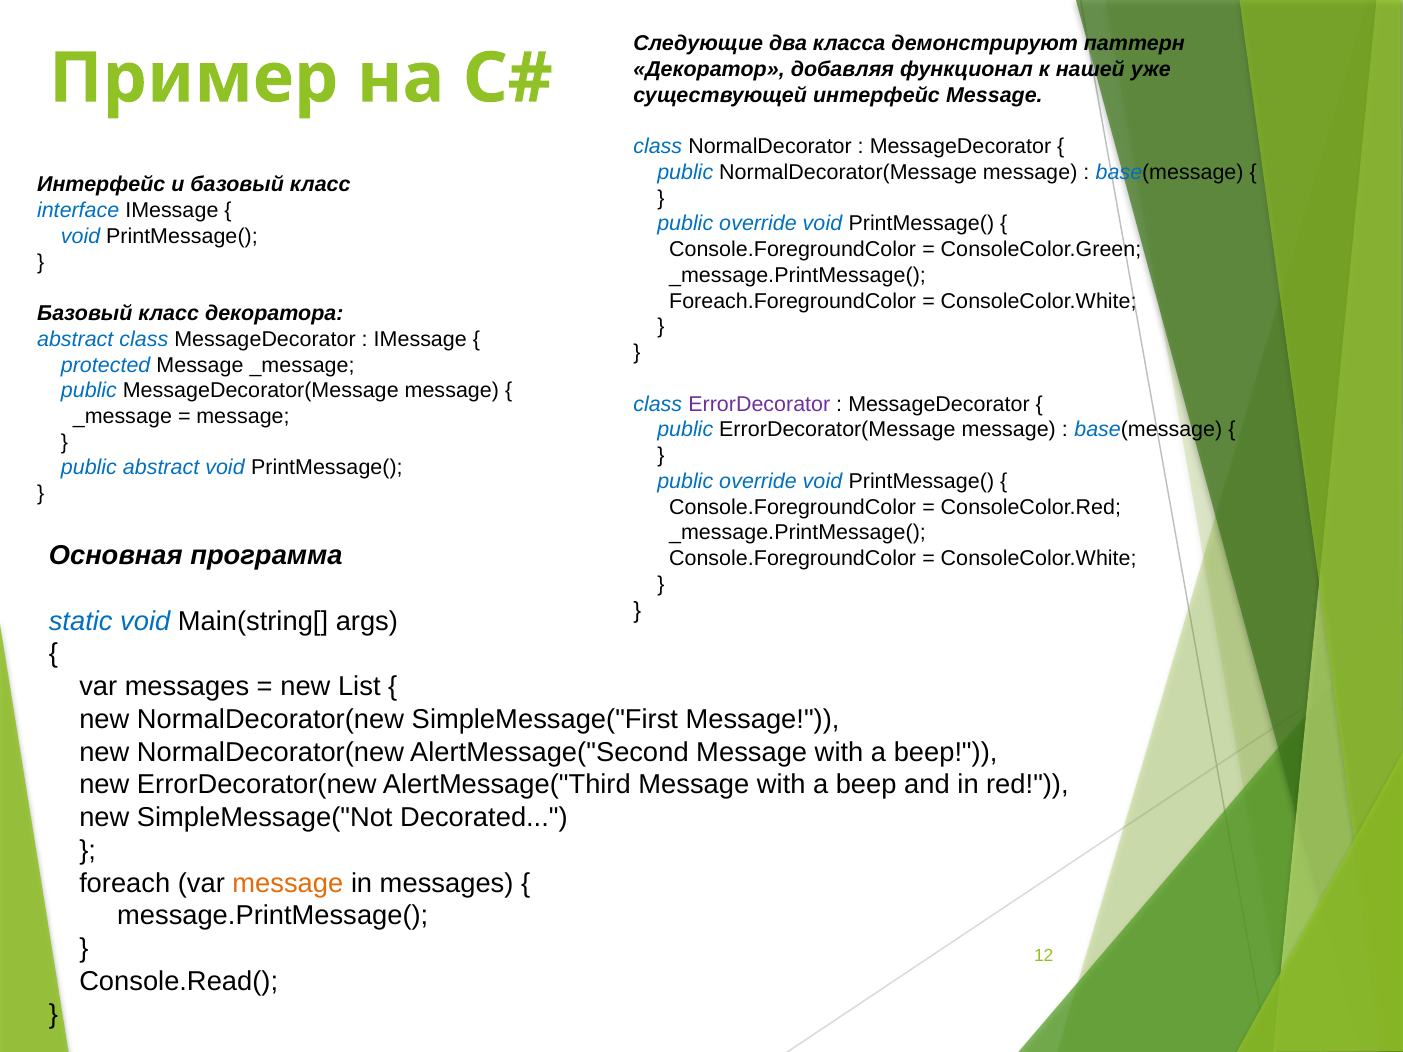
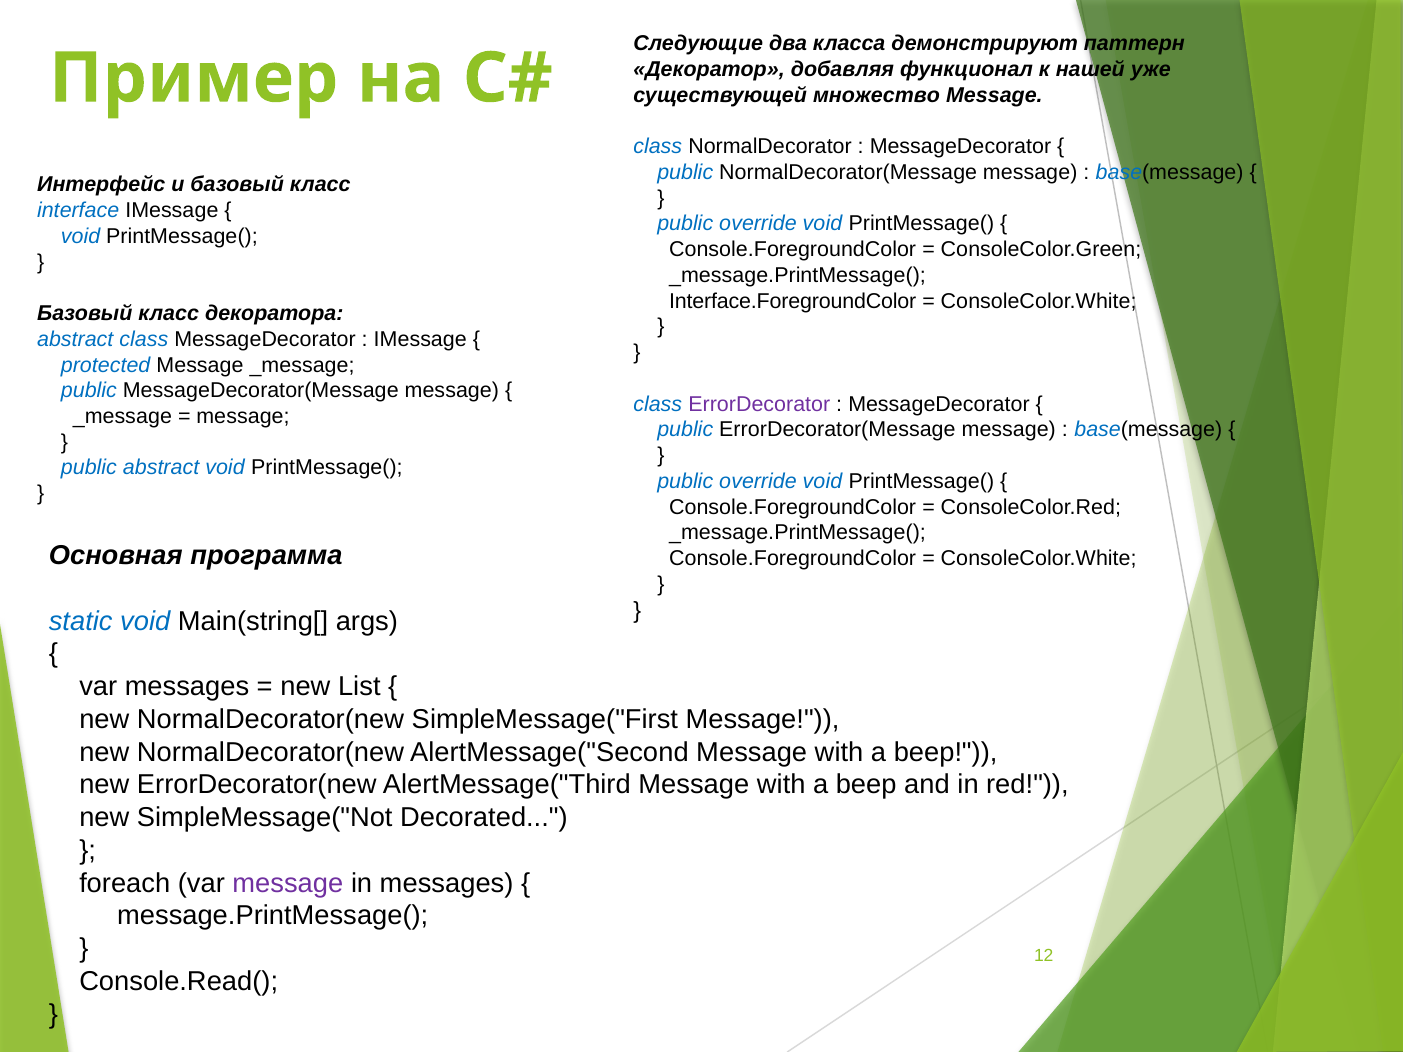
существующей интерфейс: интерфейс -> множество
Foreach.ForegroundColor: Foreach.ForegroundColor -> Interface.ForegroundColor
message at (288, 883) colour: orange -> purple
